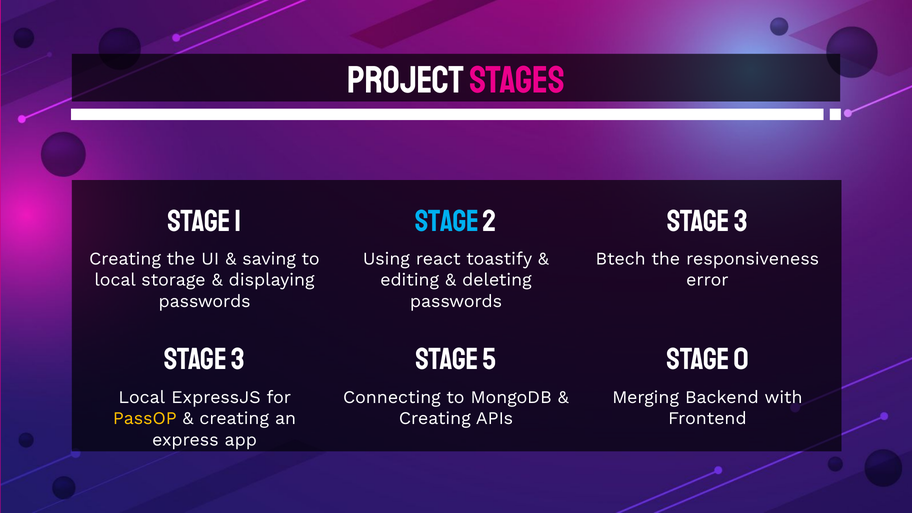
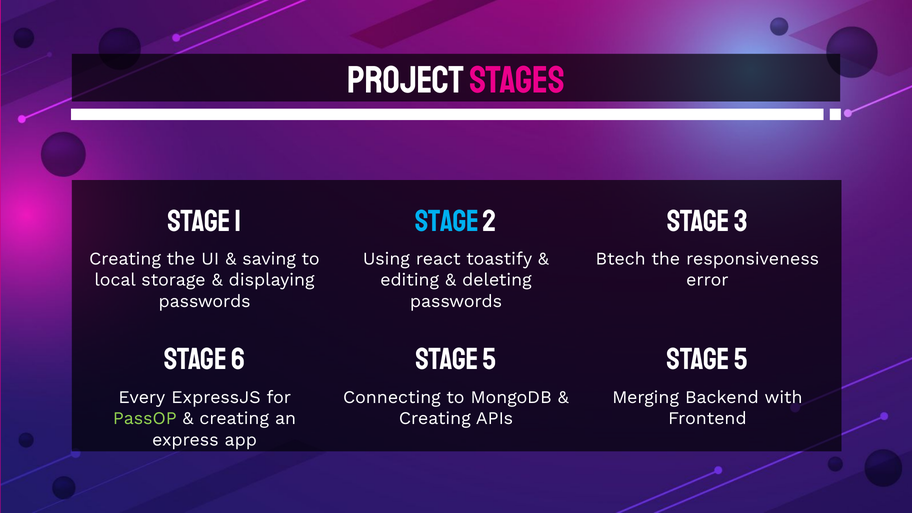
3 at (238, 359): 3 -> 6
5 STAGE 0: 0 -> 5
Local at (142, 397): Local -> Every
PassOP colour: yellow -> light green
